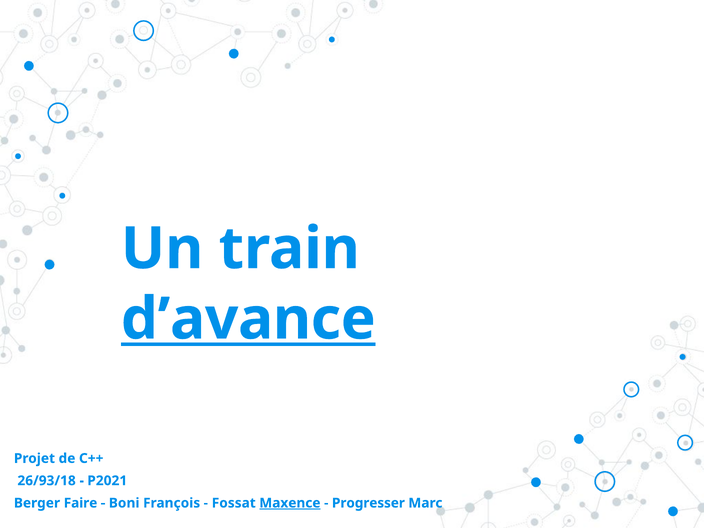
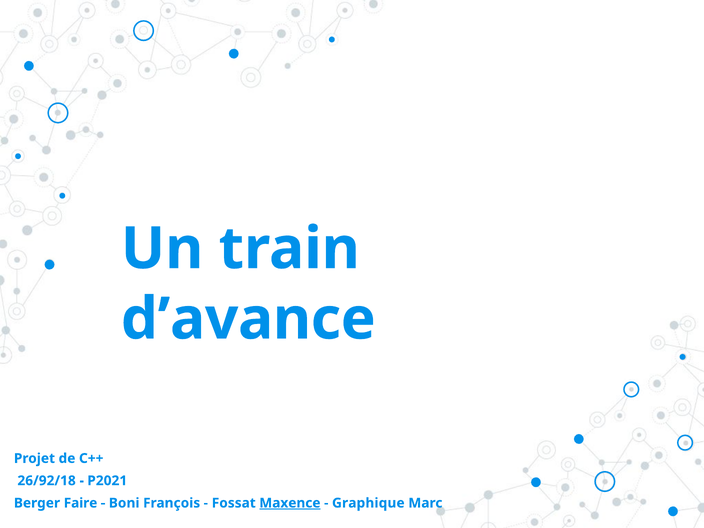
d’avance underline: present -> none
26/93/18: 26/93/18 -> 26/92/18
Progresser: Progresser -> Graphique
